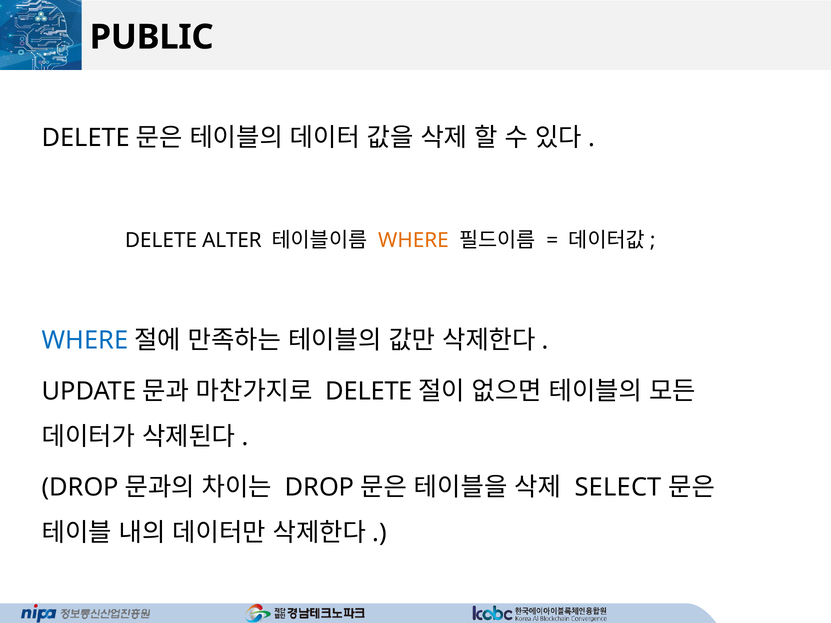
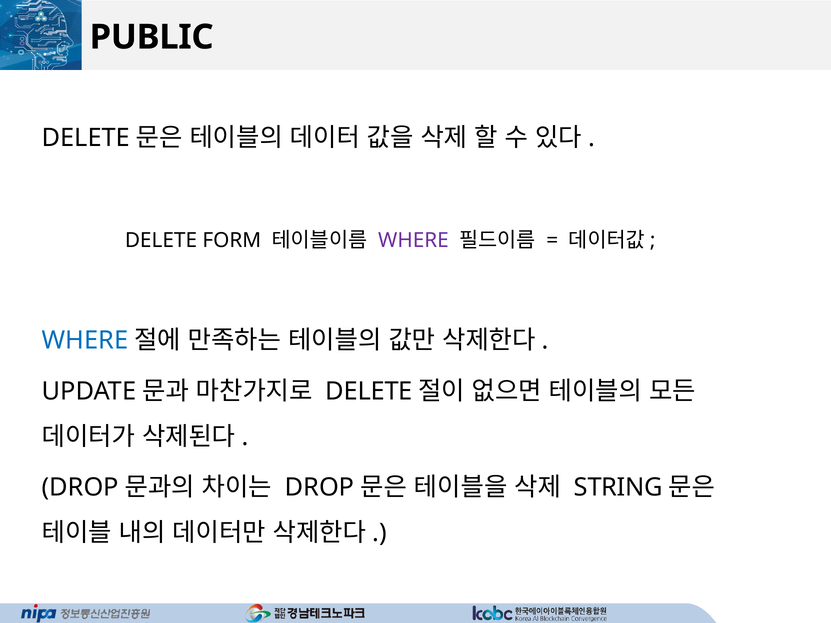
ALTER: ALTER -> FORM
WHERE at (413, 241) colour: orange -> purple
SELECT: SELECT -> STRING
